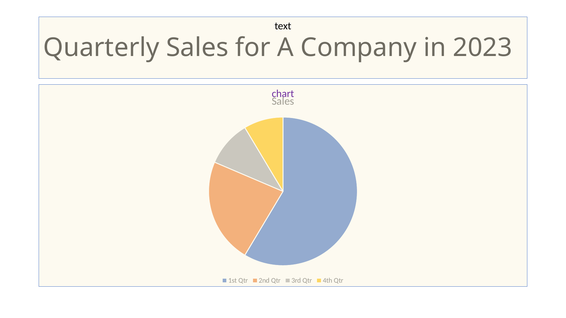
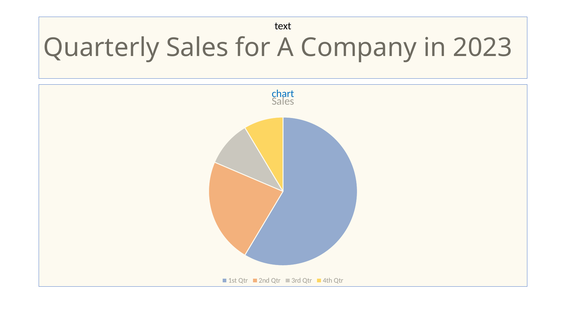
chart colour: purple -> blue
